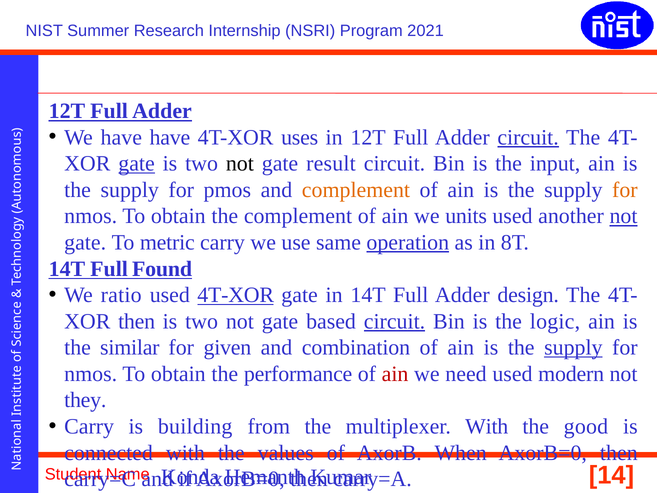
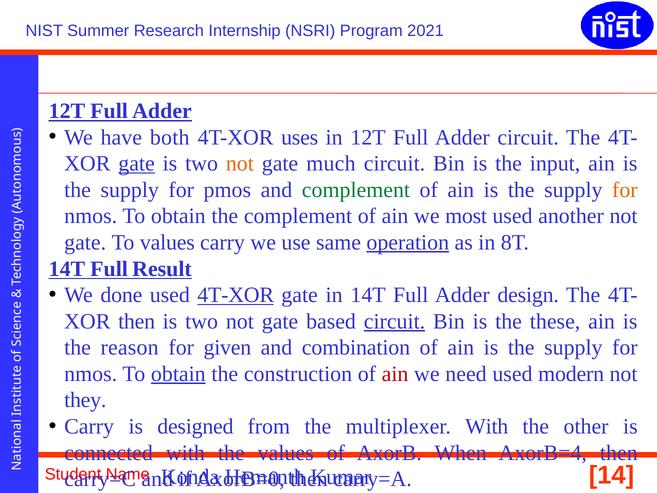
have have: have -> both
circuit at (528, 137) underline: present -> none
not at (240, 164) colour: black -> orange
result: result -> much
complement at (356, 190) colour: orange -> green
units: units -> most
not at (624, 216) underline: present -> none
To metric: metric -> values
Found: Found -> Result
ratio: ratio -> done
logic: logic -> these
similar: similar -> reason
supply at (573, 347) underline: present -> none
obtain at (178, 374) underline: none -> present
performance: performance -> construction
building: building -> designed
good: good -> other
When AxorB=0: AxorB=0 -> AxorB=4
